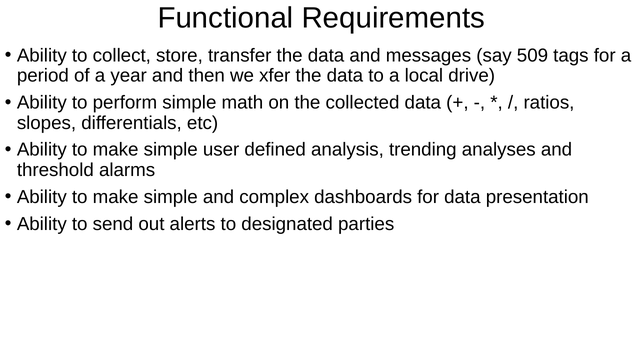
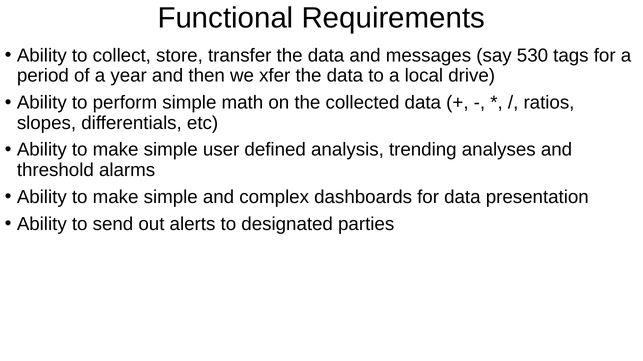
509: 509 -> 530
